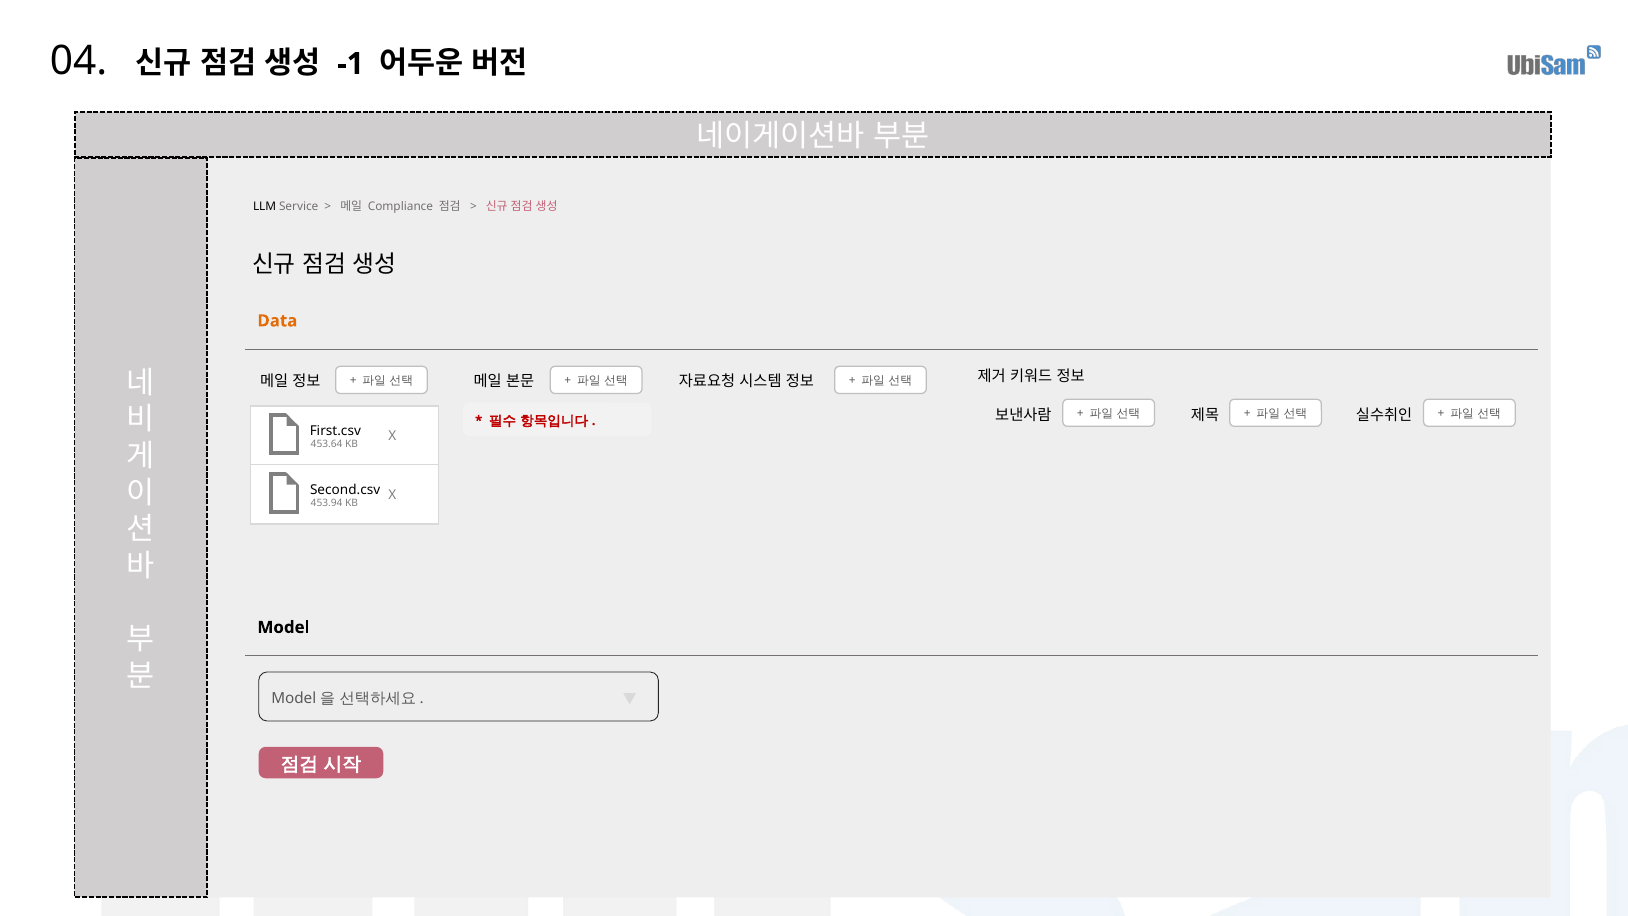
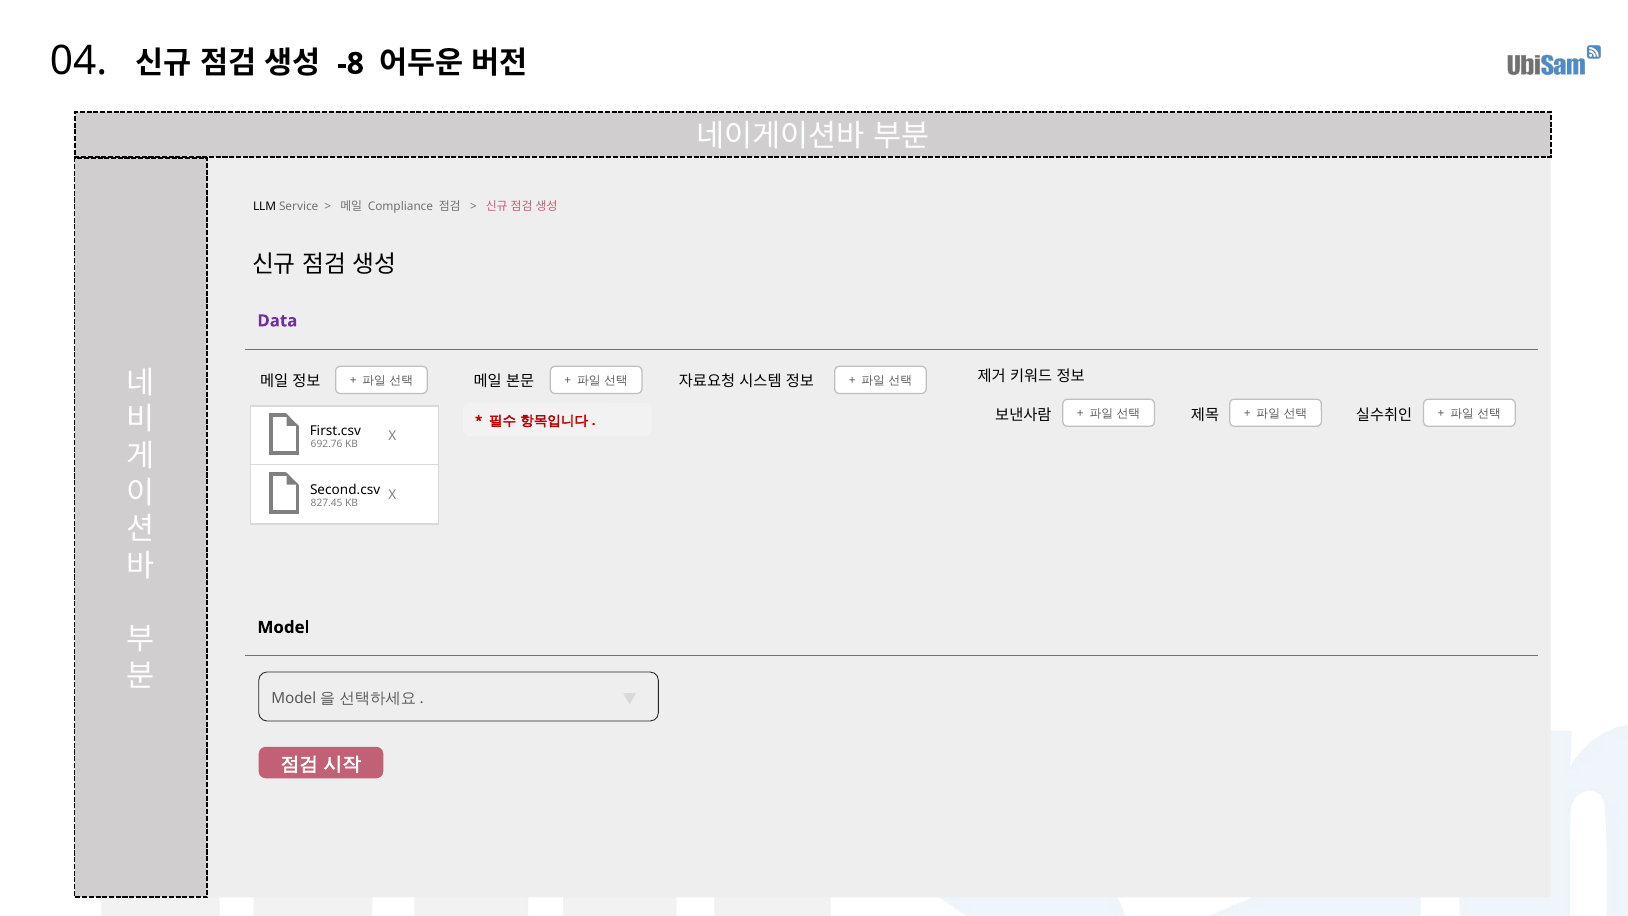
-1: -1 -> -8
Data colour: orange -> purple
453.64: 453.64 -> 692.76
453.94: 453.94 -> 827.45
